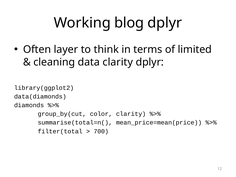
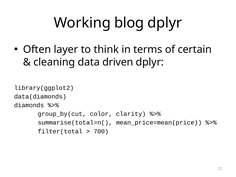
limited: limited -> certain
data clarity: clarity -> driven
